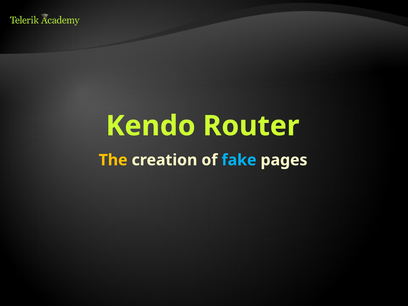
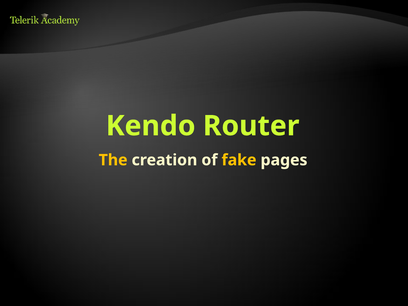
fake colour: light blue -> yellow
